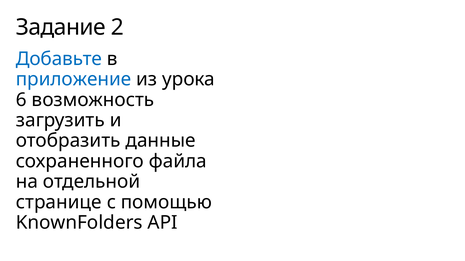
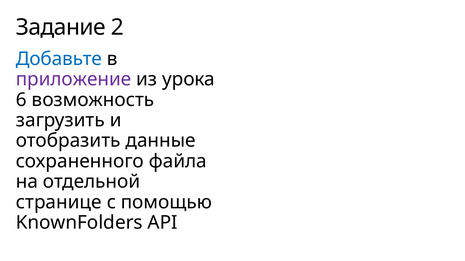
приложение colour: blue -> purple
